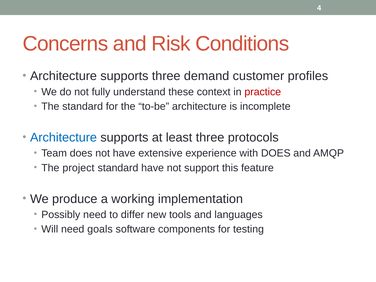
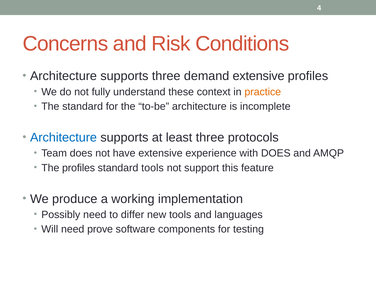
demand customer: customer -> extensive
practice colour: red -> orange
The project: project -> profiles
standard have: have -> tools
goals: goals -> prove
